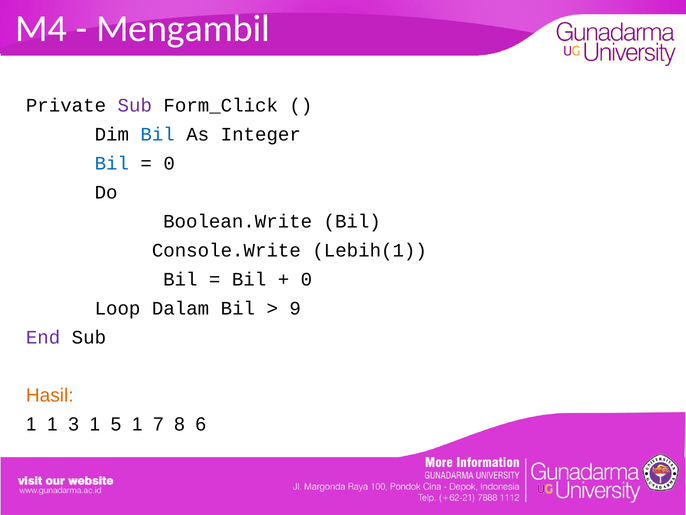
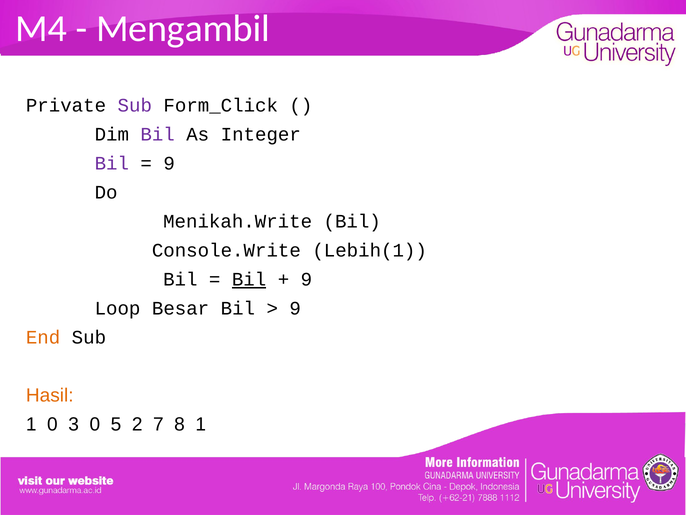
Bil at (158, 134) colour: blue -> purple
Bil at (112, 163) colour: blue -> purple
0 at (169, 163): 0 -> 9
Boolean.Write: Boolean.Write -> Menikah.Write
Bil at (249, 279) underline: none -> present
0 at (306, 279): 0 -> 9
Dalam: Dalam -> Besar
End colour: purple -> orange
1 1: 1 -> 0
3 1: 1 -> 0
5 1: 1 -> 2
8 6: 6 -> 1
